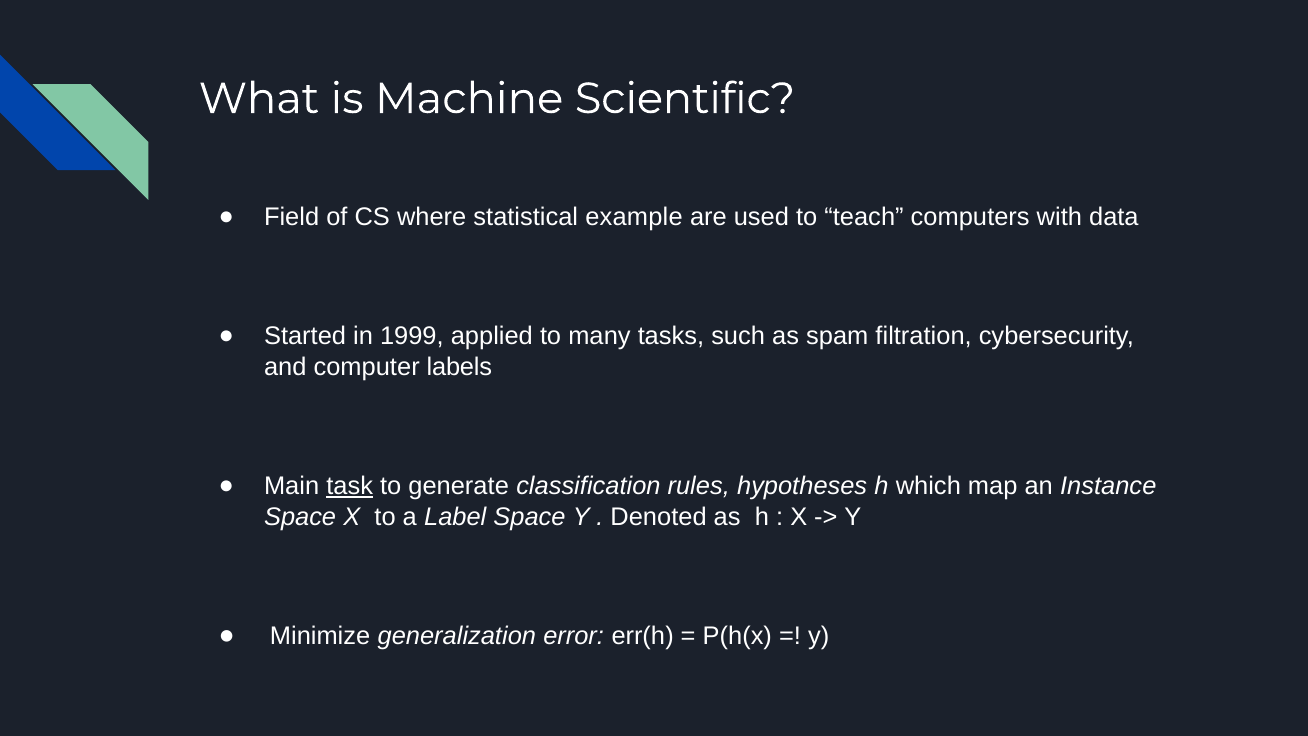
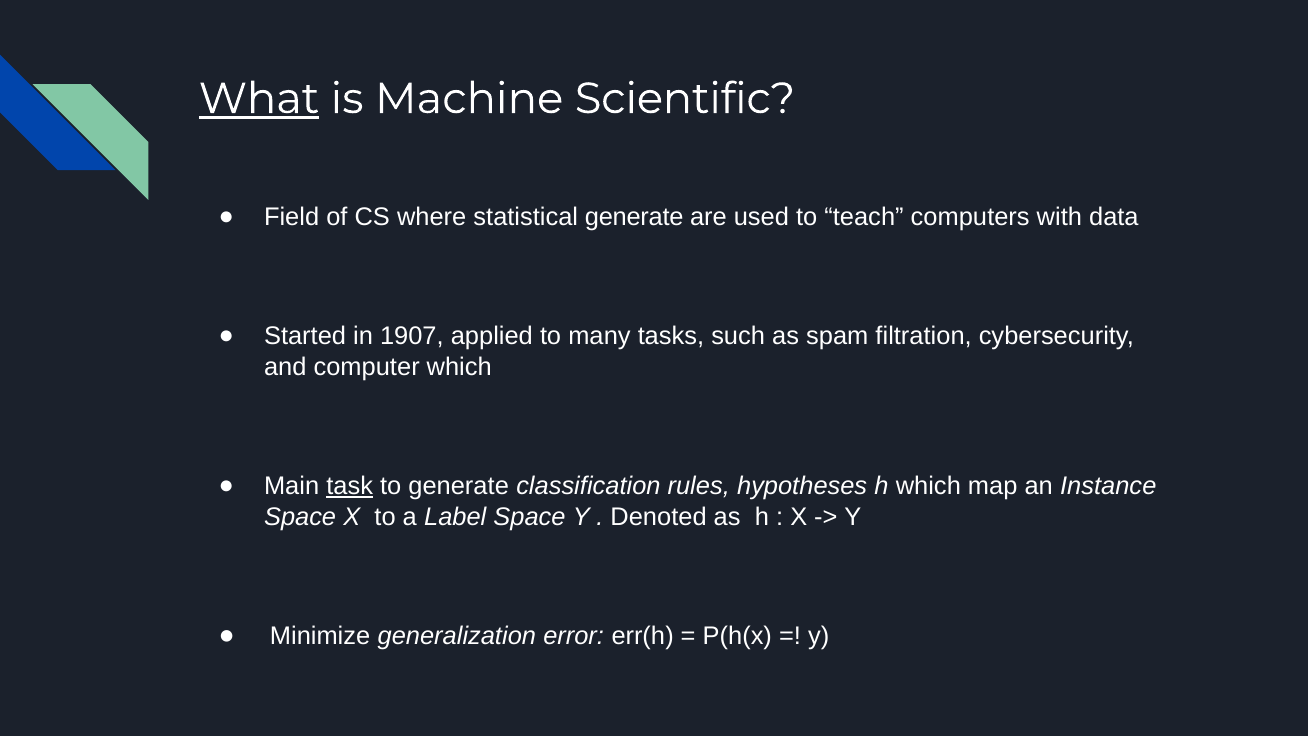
What underline: none -> present
statistical example: example -> generate
1999: 1999 -> 1907
computer labels: labels -> which
